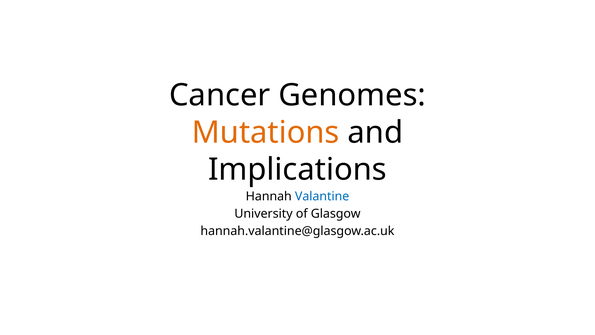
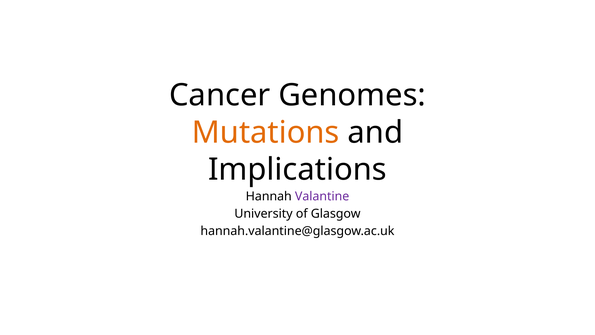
Valantine colour: blue -> purple
